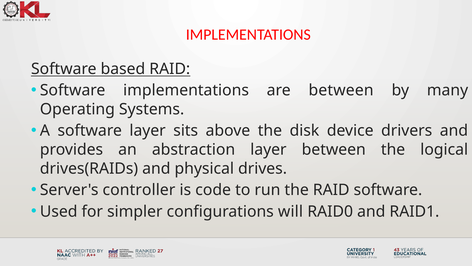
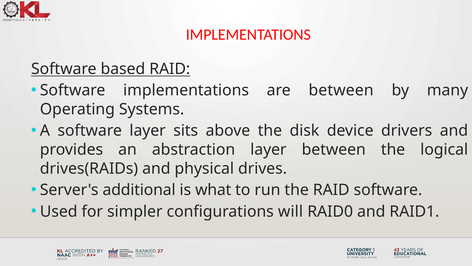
controller: controller -> additional
code: code -> what
